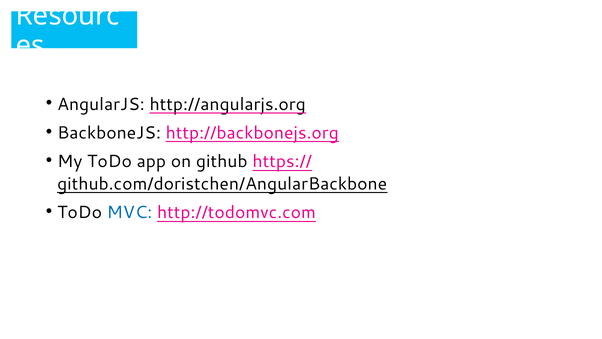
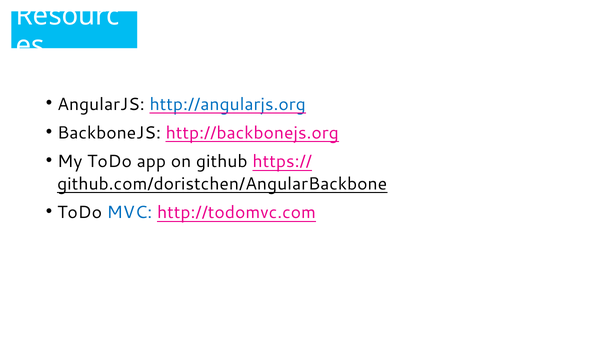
http://angularjs.org colour: black -> blue
